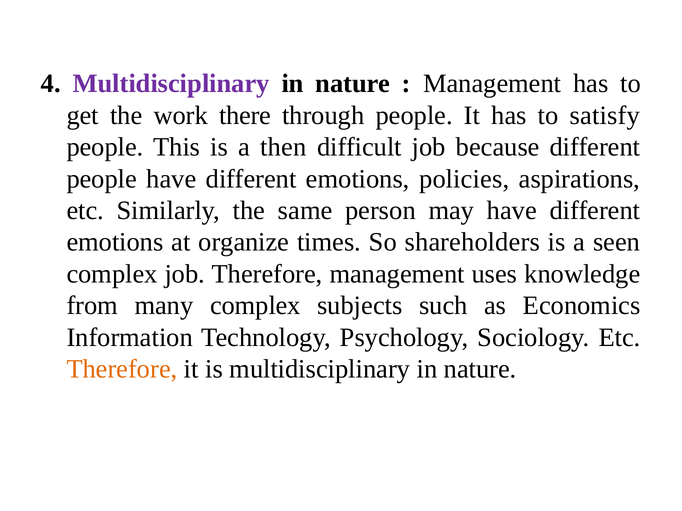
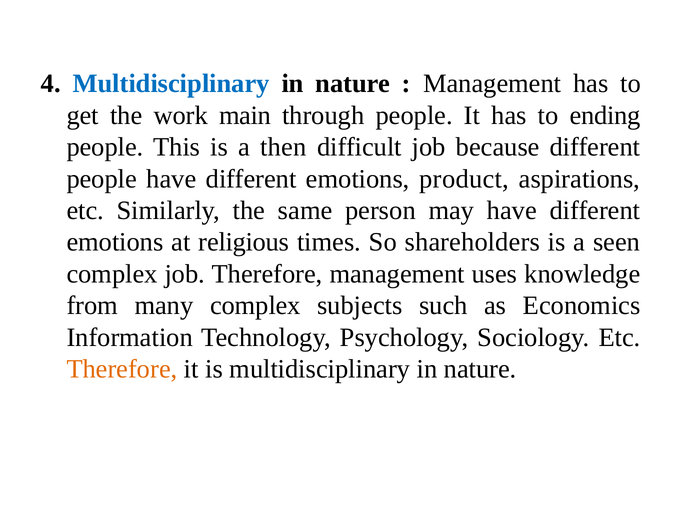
Multidisciplinary at (171, 84) colour: purple -> blue
there: there -> main
satisfy: satisfy -> ending
policies: policies -> product
organize: organize -> religious
